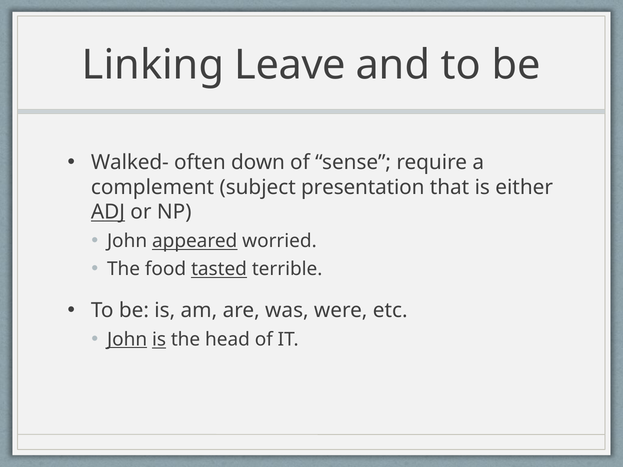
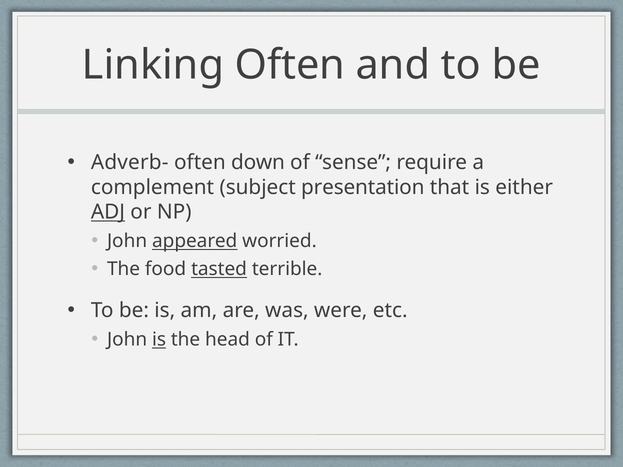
Linking Leave: Leave -> Often
Walked-: Walked- -> Adverb-
John at (127, 340) underline: present -> none
